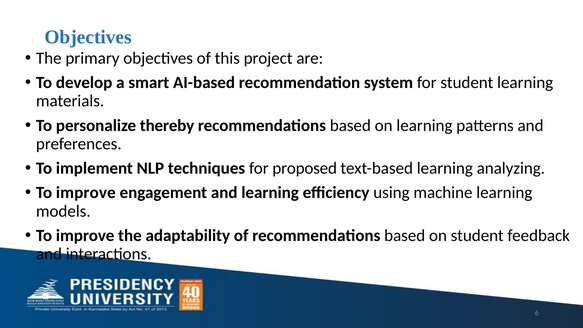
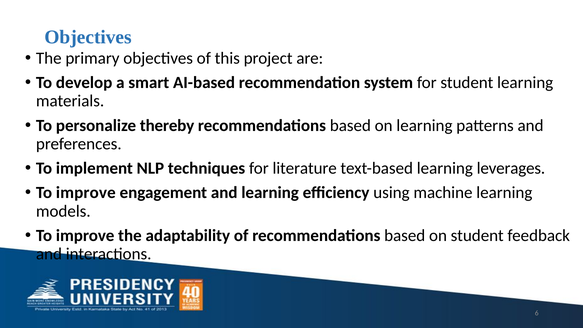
proposed: proposed -> literature
analyzing: analyzing -> leverages
